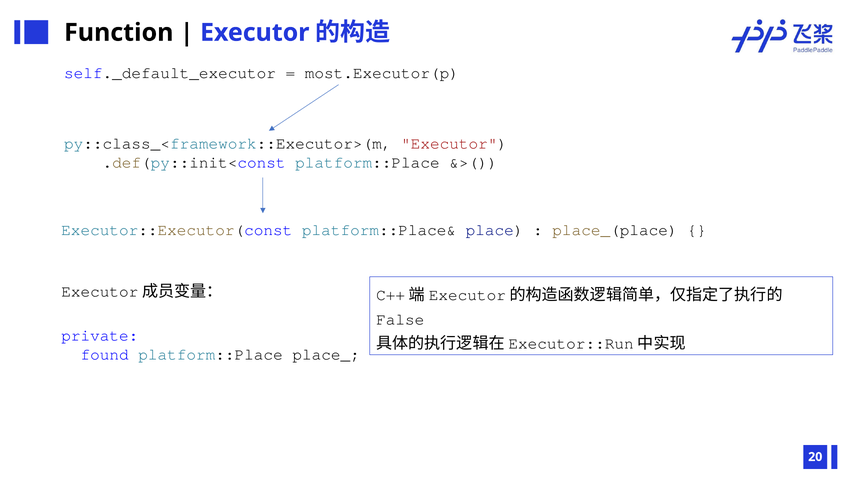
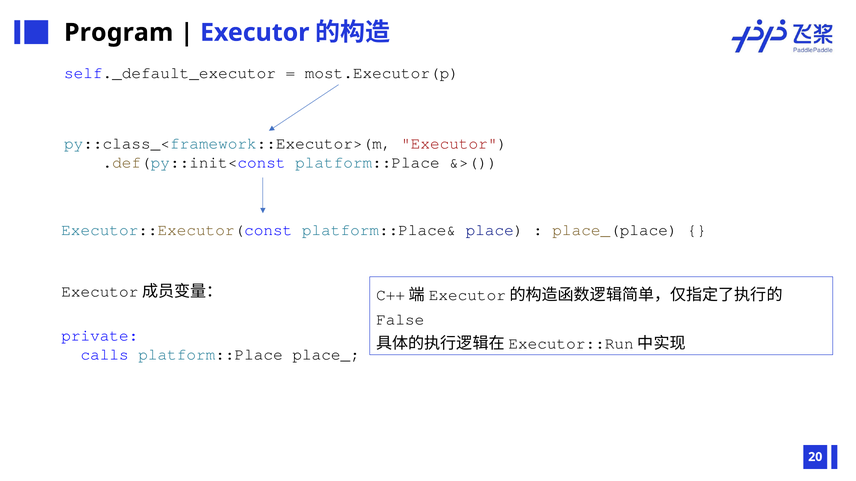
Function: Function -> Program
found: found -> calls
